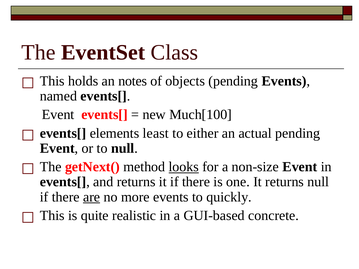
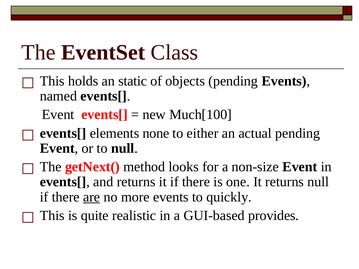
notes: notes -> static
least: least -> none
looks underline: present -> none
concrete: concrete -> provides
